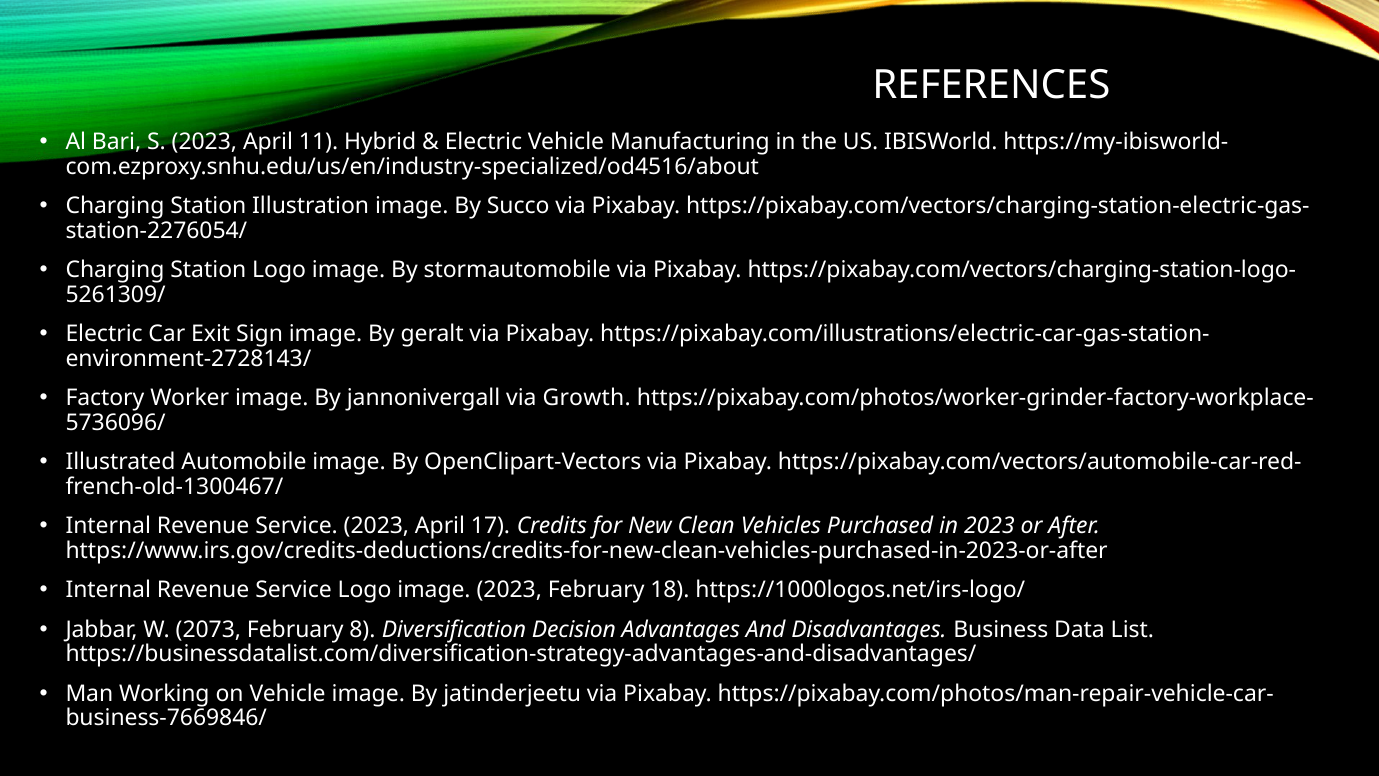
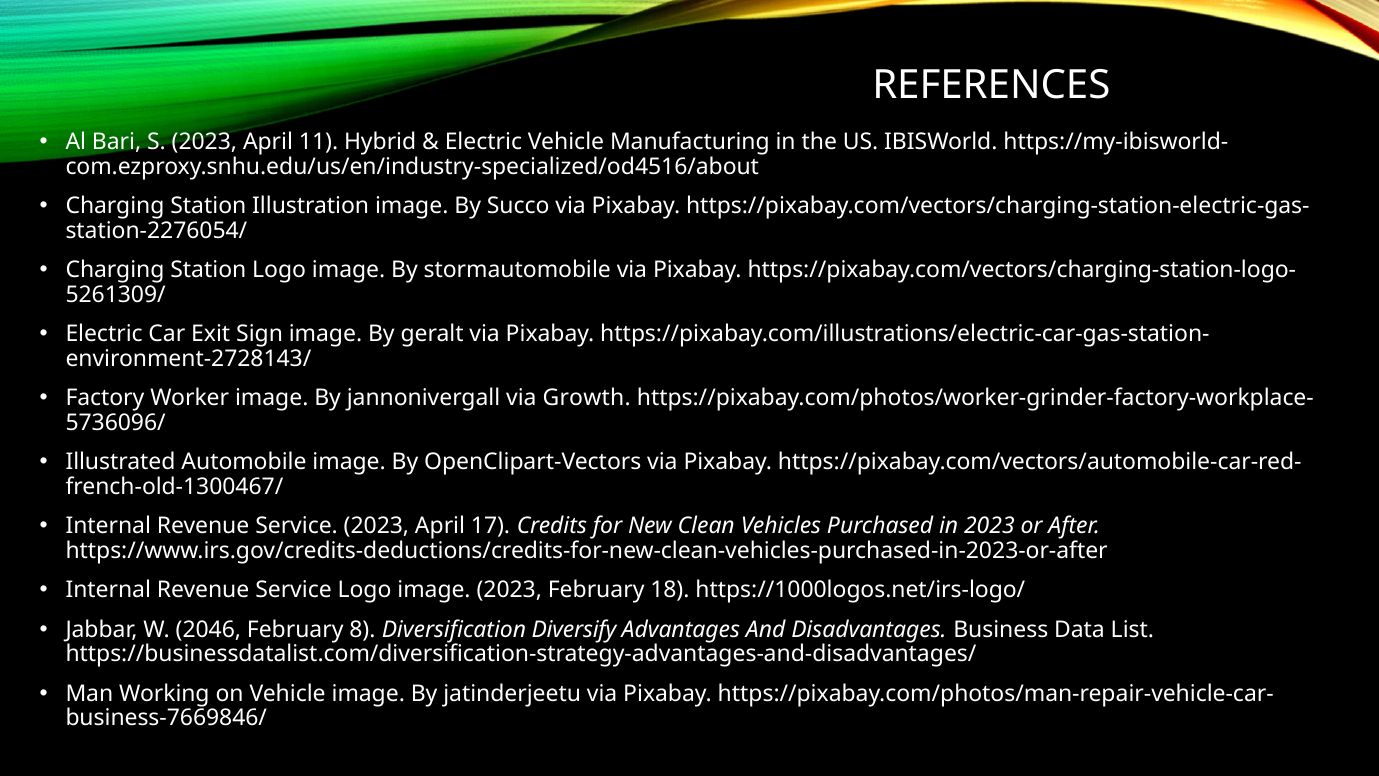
2073: 2073 -> 2046
Decision: Decision -> Diversify
